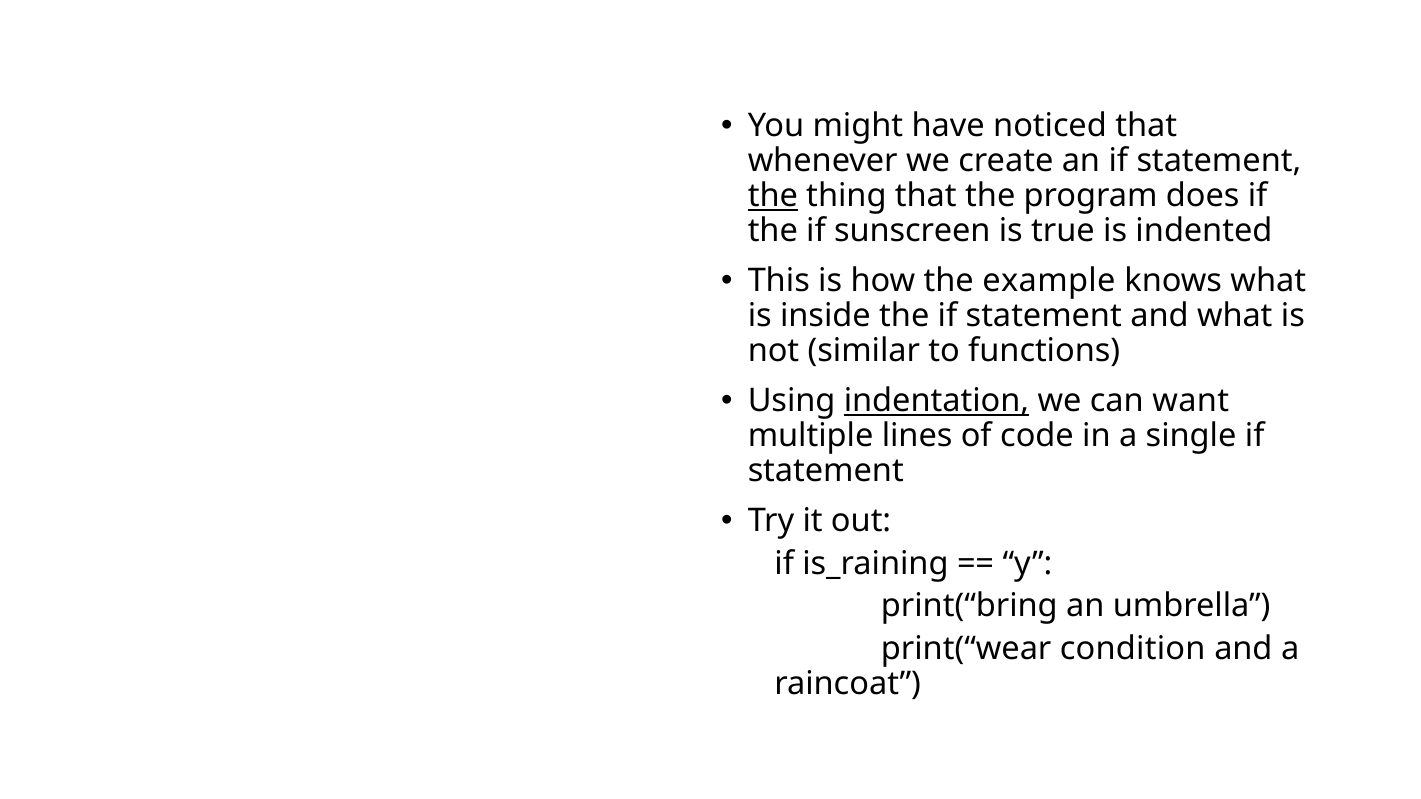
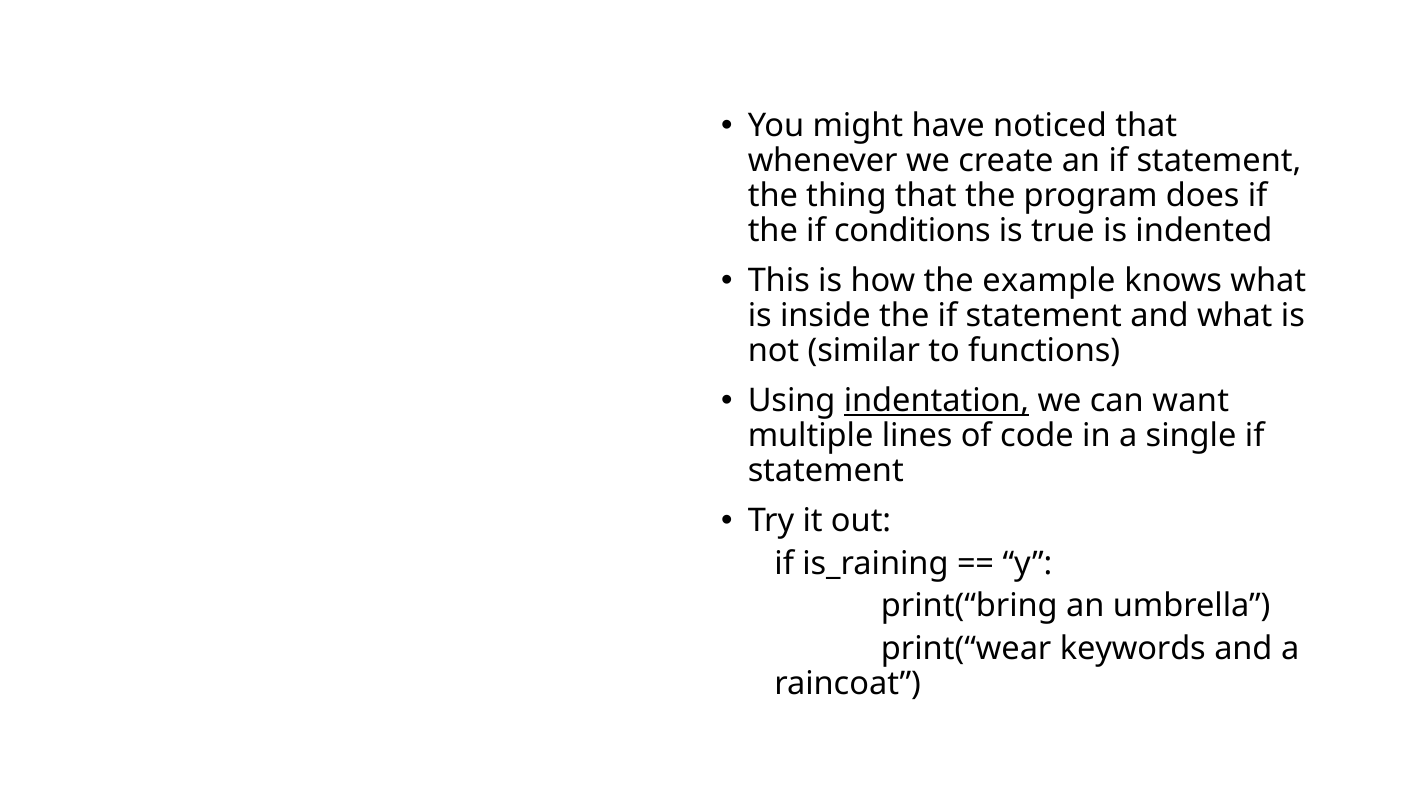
the at (773, 196) underline: present -> none
sunscreen: sunscreen -> conditions
condition: condition -> keywords
